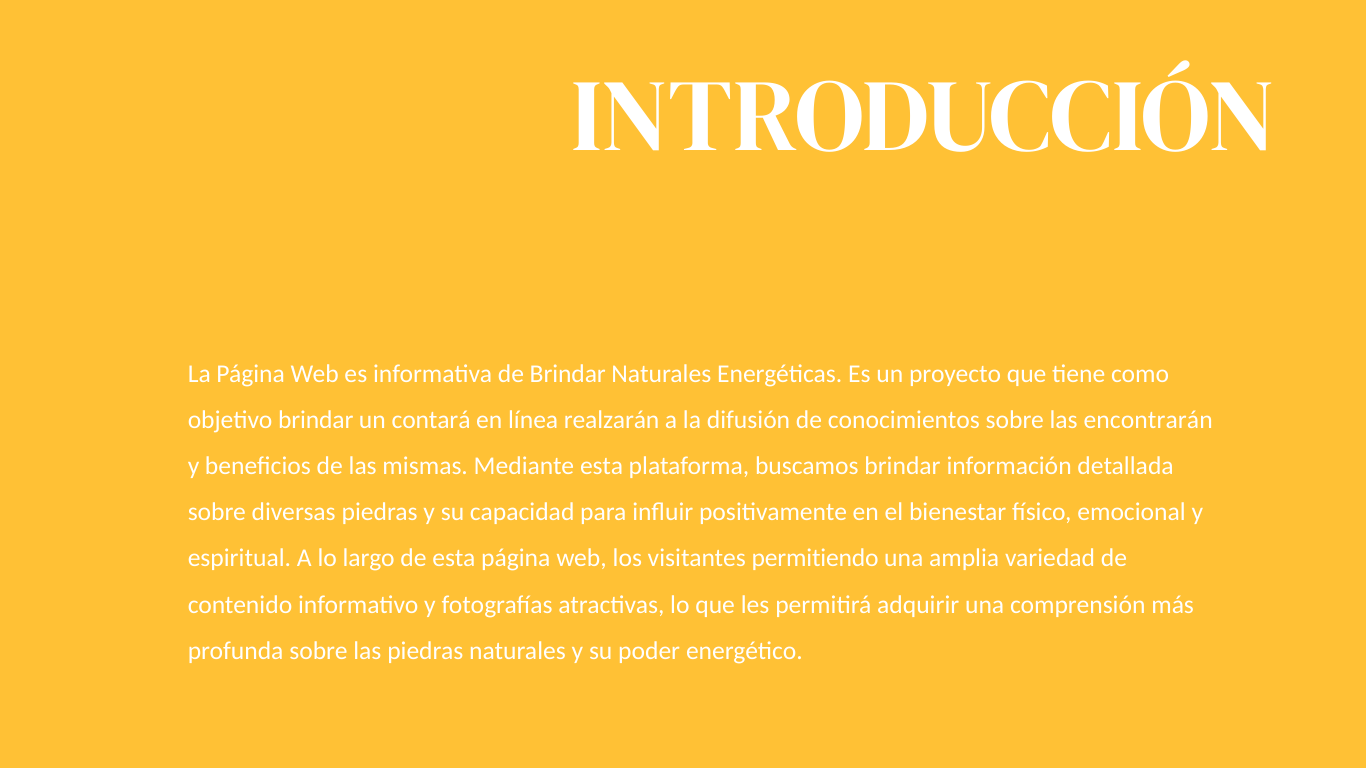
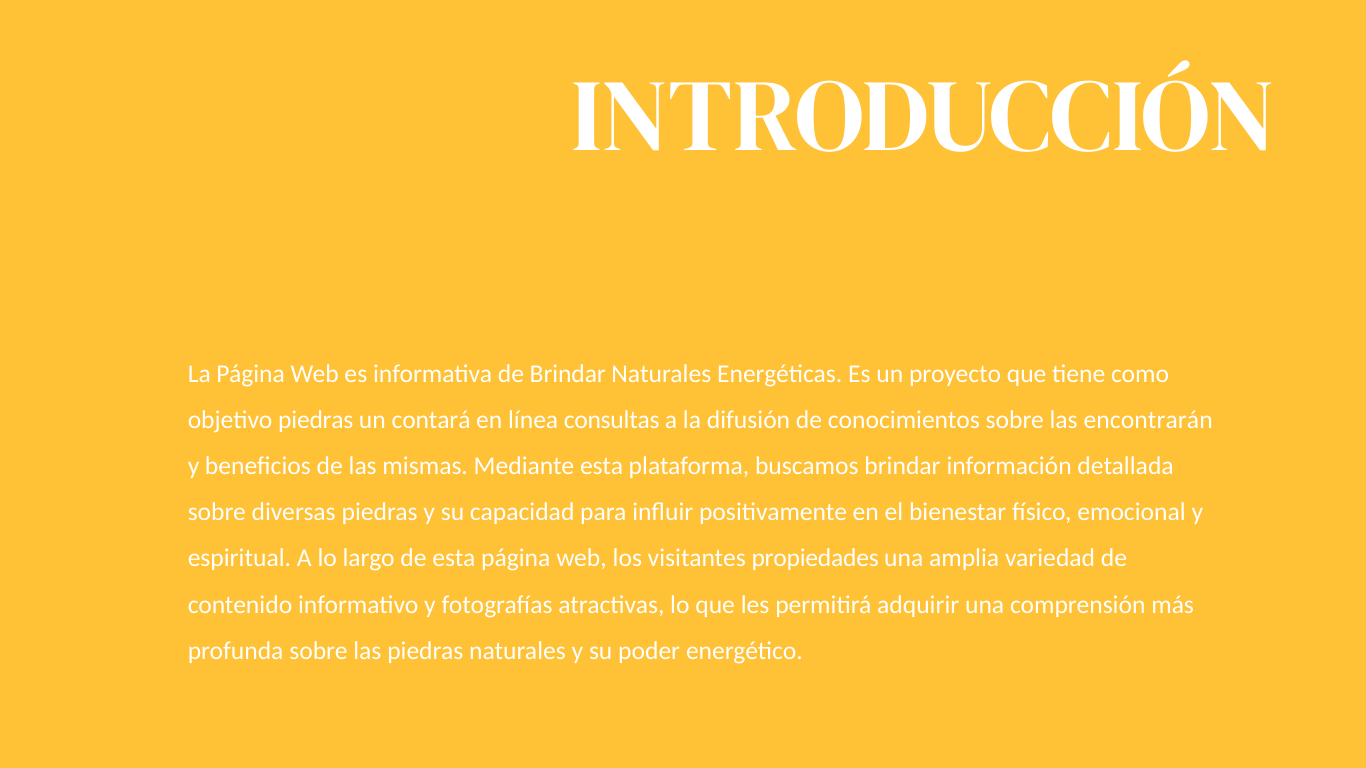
objetivo brindar: brindar -> piedras
realzarán: realzarán -> consultas
permitiendo: permitiendo -> propiedades
